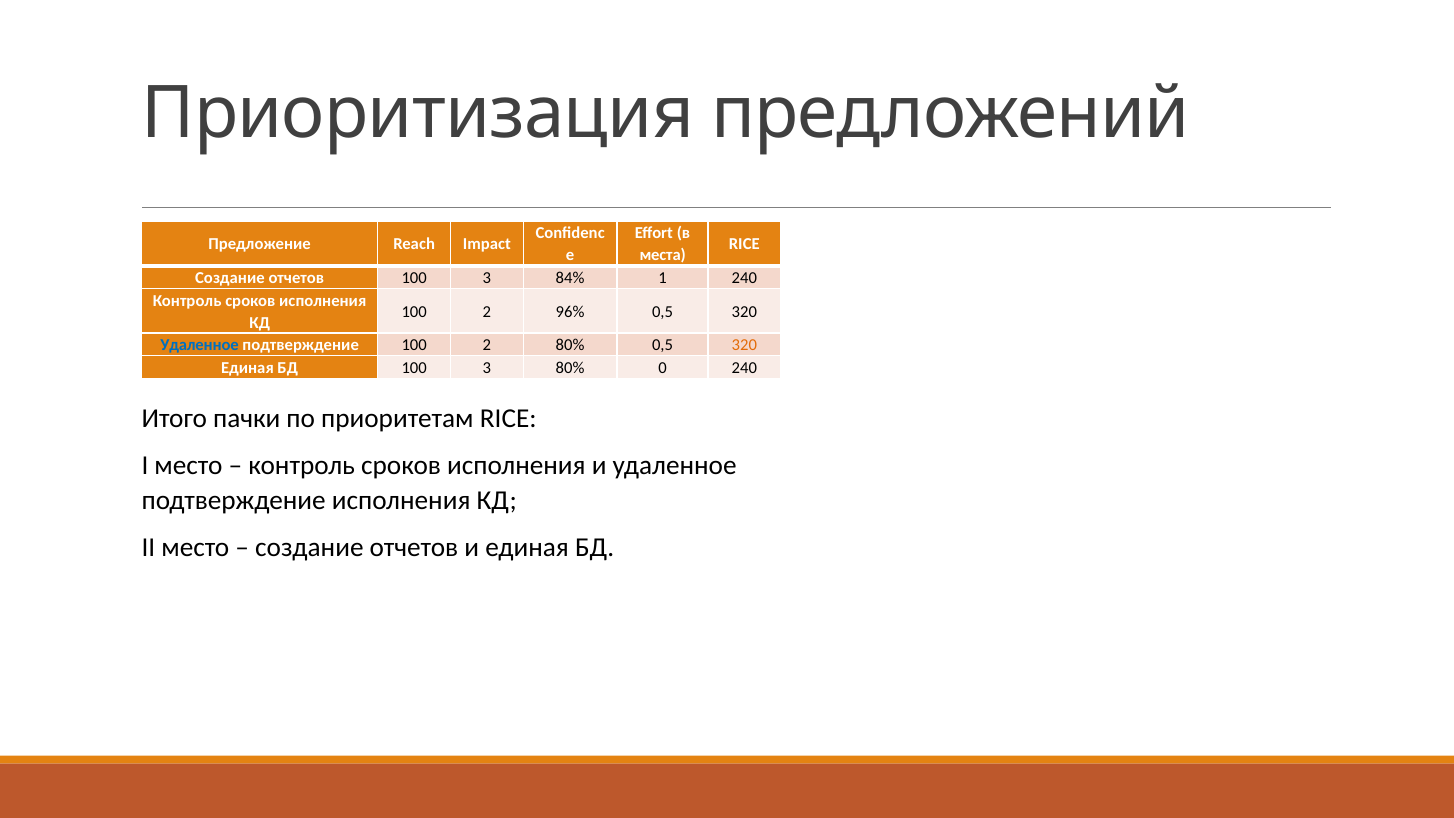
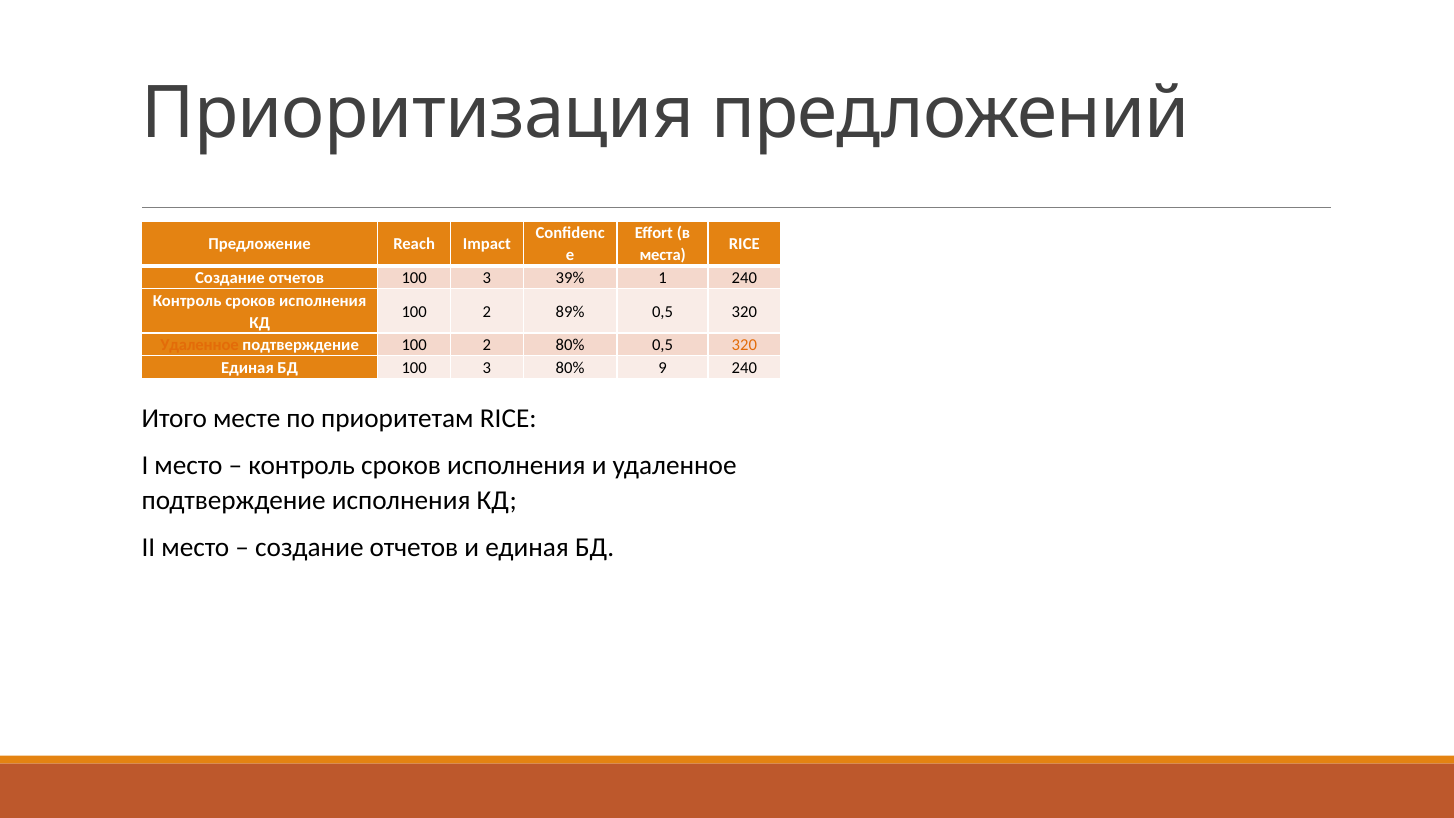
84%: 84% -> 39%
96%: 96% -> 89%
Удаленное at (200, 345) colour: blue -> orange
0: 0 -> 9
пачки: пачки -> месте
